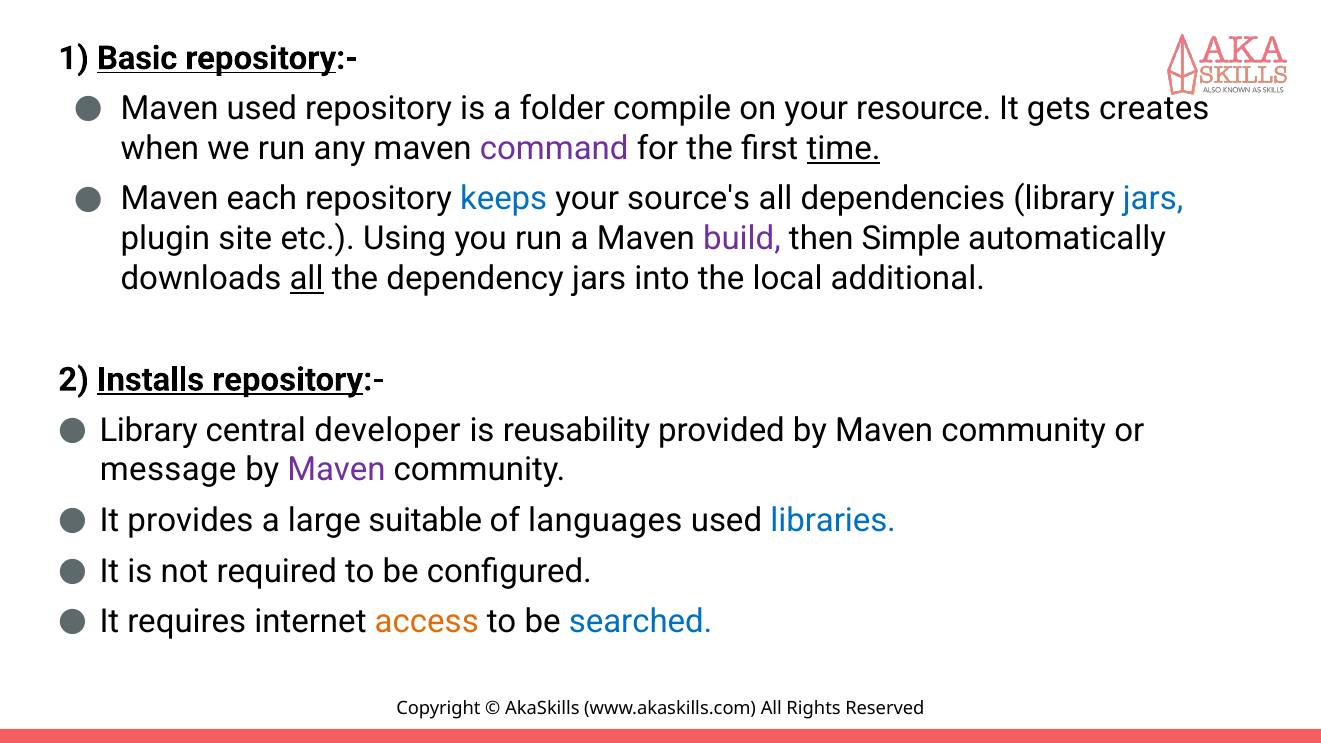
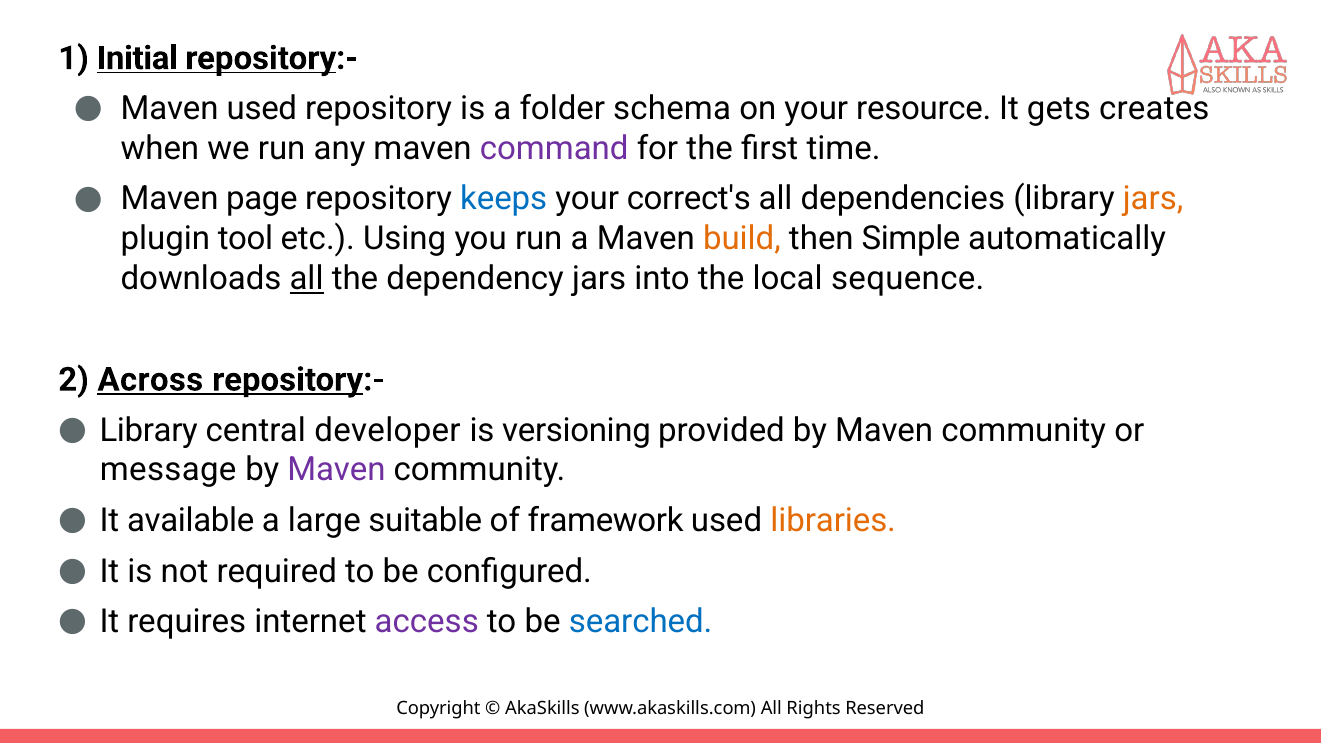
Basic: Basic -> Initial
compile: compile -> schema
time underline: present -> none
each: each -> page
source's: source's -> correct's
jars at (1153, 199) colour: blue -> orange
site: site -> tool
build colour: purple -> orange
additional: additional -> sequence
Installs: Installs -> Across
reusability: reusability -> versioning
provides: provides -> available
languages: languages -> framework
libraries colour: blue -> orange
access colour: orange -> purple
